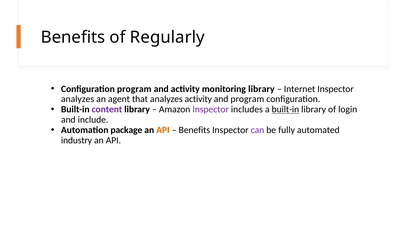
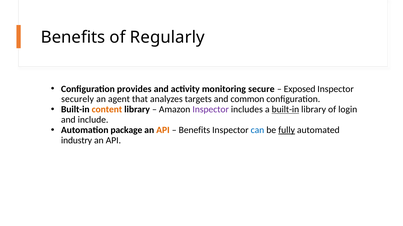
Configuration program: program -> provides
monitoring library: library -> secure
Internet: Internet -> Exposed
analyzes at (78, 99): analyzes -> securely
analyzes activity: activity -> targets
and program: program -> common
content colour: purple -> orange
can colour: purple -> blue
fully underline: none -> present
